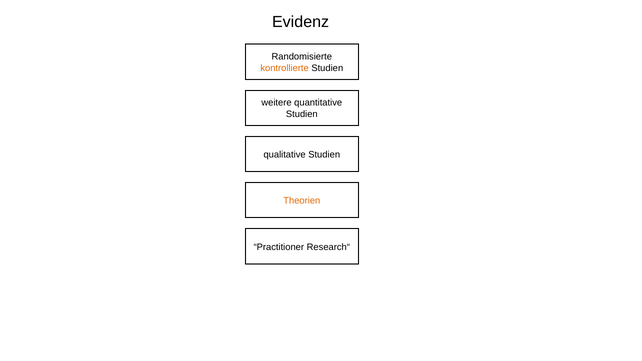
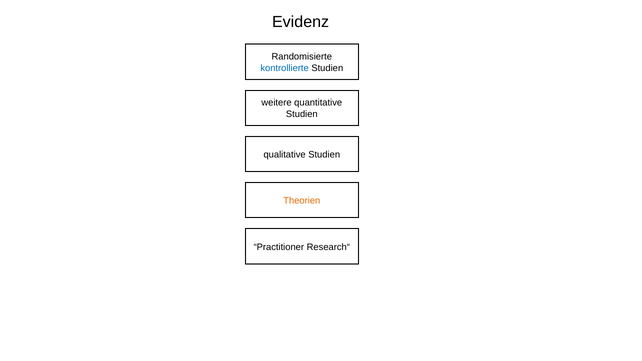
kontrollierte colour: orange -> blue
